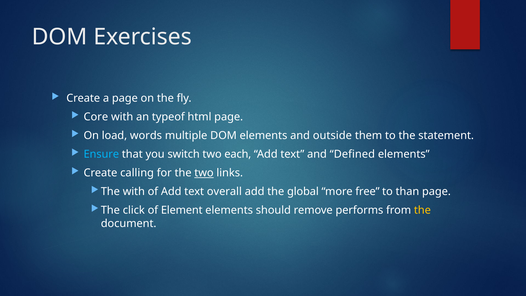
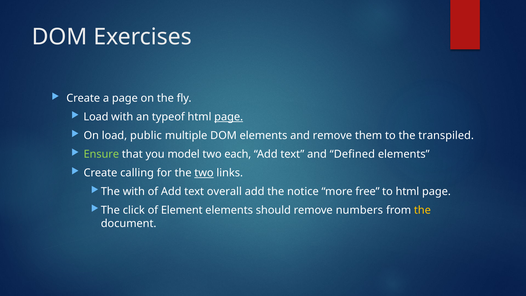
Core at (96, 117): Core -> Load
page at (229, 117) underline: none -> present
words: words -> public
and outside: outside -> remove
statement: statement -> transpiled
Ensure colour: light blue -> light green
switch: switch -> model
global: global -> notice
to than: than -> html
performs: performs -> numbers
